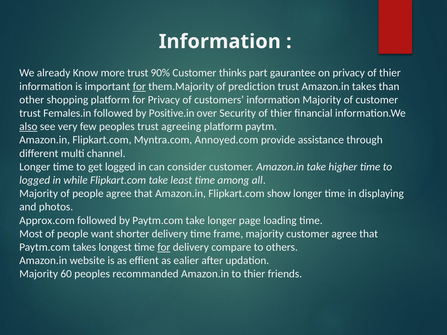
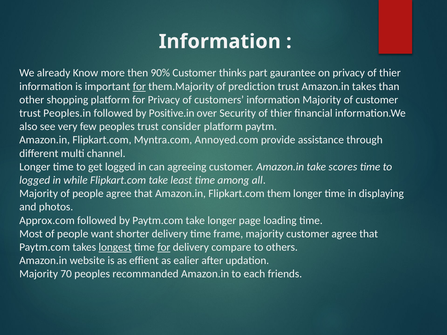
more trust: trust -> then
Females.in: Females.in -> Peoples.in
also underline: present -> none
agreeing: agreeing -> consider
consider: consider -> agreeing
higher: higher -> scores
show: show -> them
longest underline: none -> present
60: 60 -> 70
to thier: thier -> each
